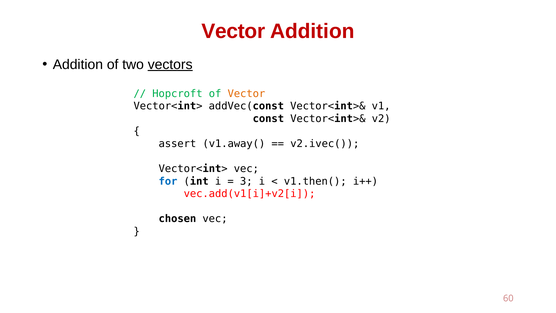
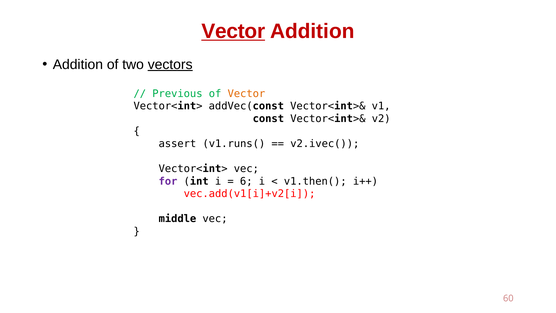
Vector at (233, 31) underline: none -> present
Hopcroft: Hopcroft -> Previous
v1.away(: v1.away( -> v1.runs(
for colour: blue -> purple
3: 3 -> 6
chosen: chosen -> middle
